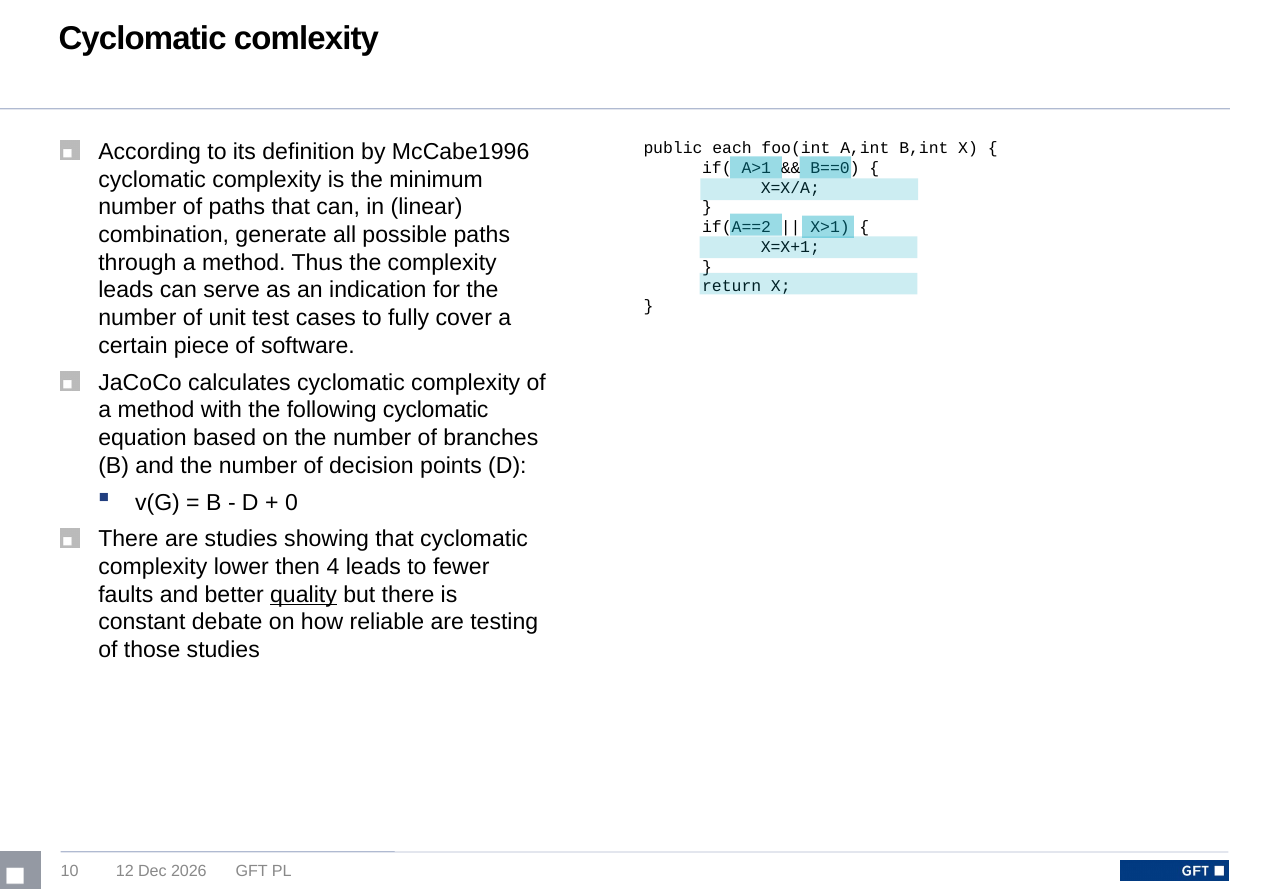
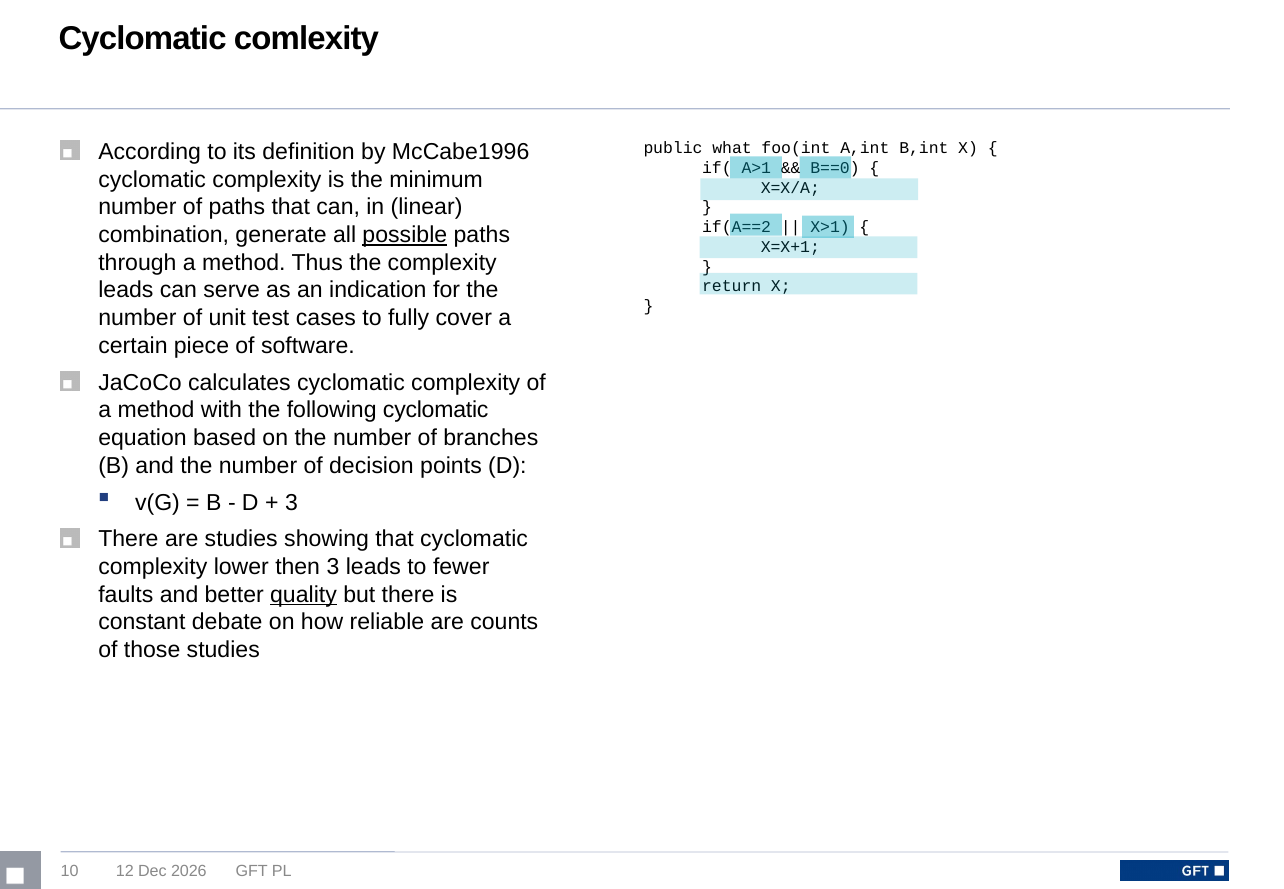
each: each -> what
possible underline: none -> present
0 at (291, 502): 0 -> 3
then 4: 4 -> 3
testing: testing -> counts
